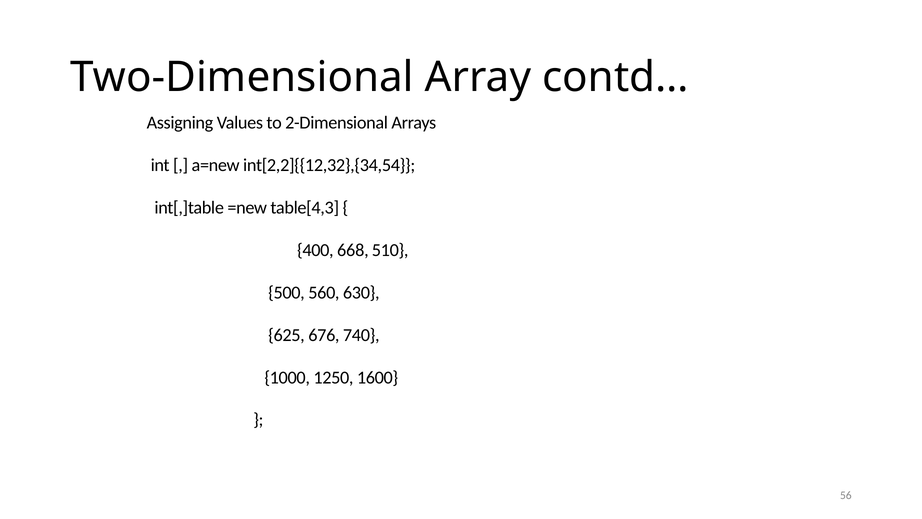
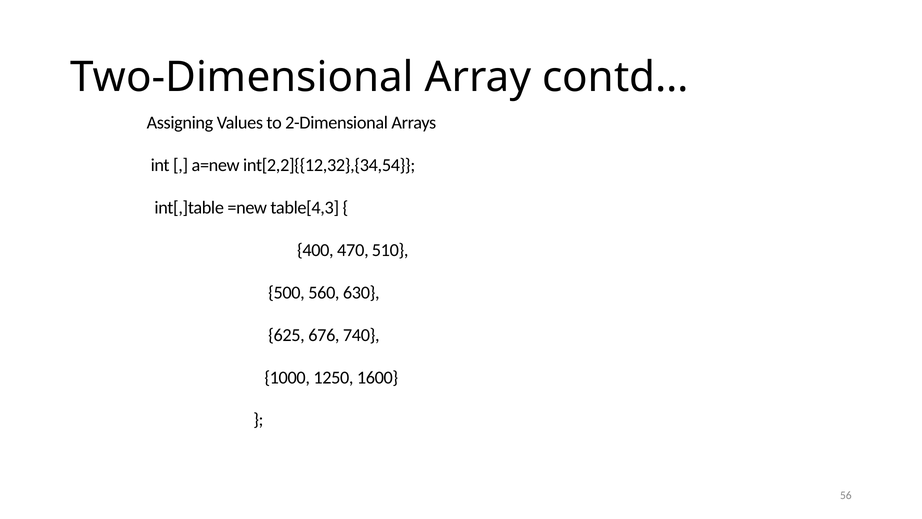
668: 668 -> 470
